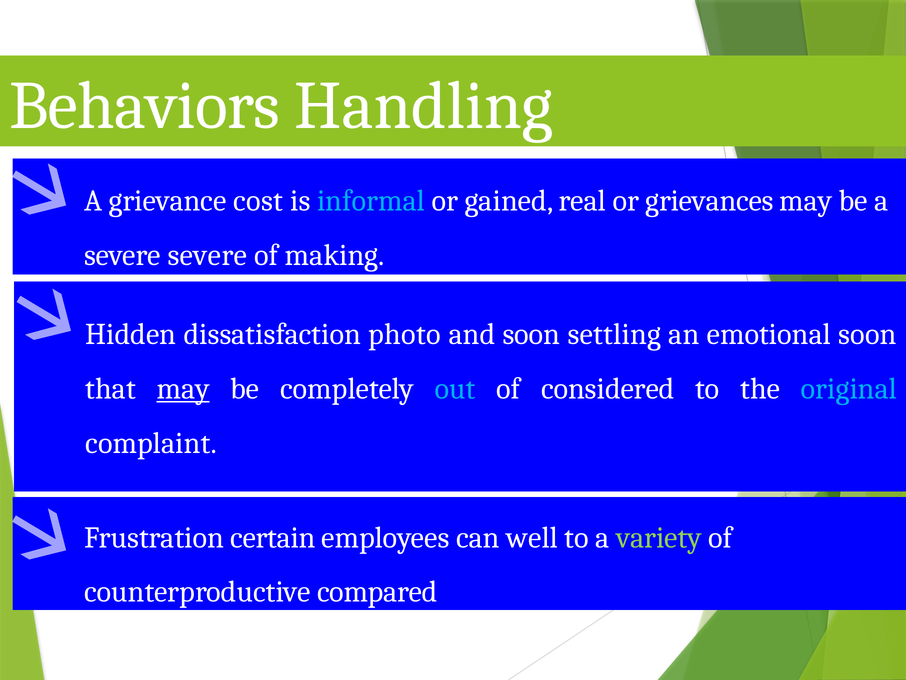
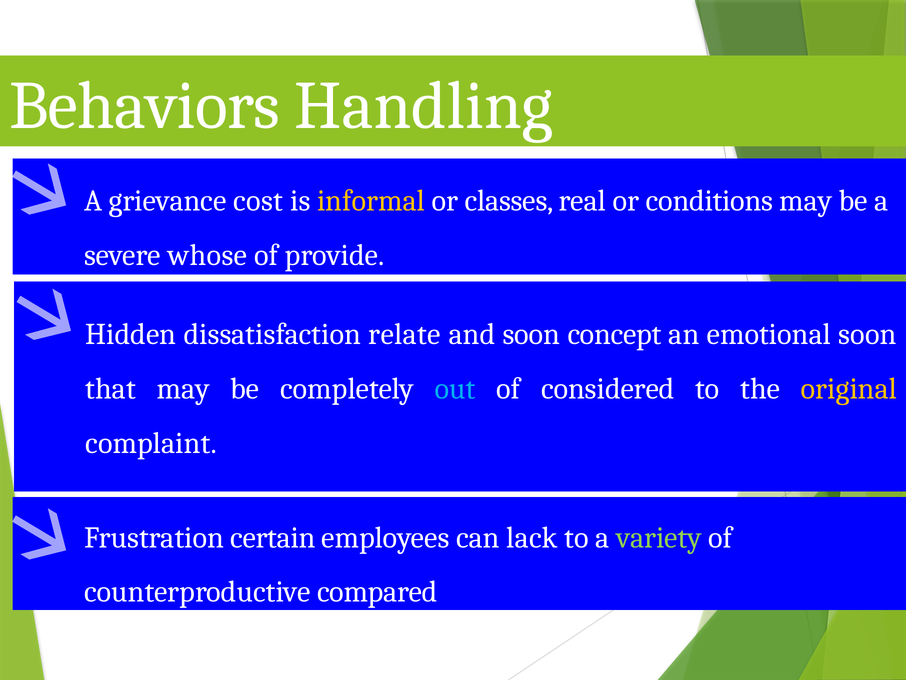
informal colour: light blue -> yellow
gained: gained -> classes
grievances: grievances -> conditions
severe severe: severe -> whose
making: making -> provide
photo: photo -> relate
settling: settling -> concept
may at (183, 388) underline: present -> none
original colour: light blue -> yellow
well: well -> lack
